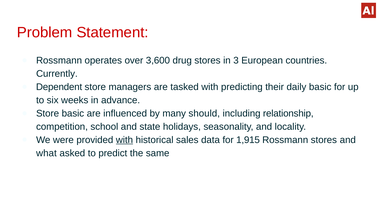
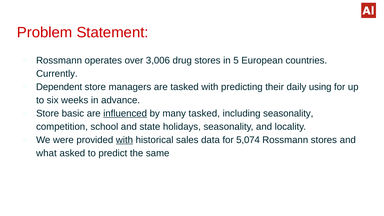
3,600: 3,600 -> 3,006
3: 3 -> 5
daily basic: basic -> using
influenced underline: none -> present
many should: should -> tasked
including relationship: relationship -> seasonality
1,915: 1,915 -> 5,074
